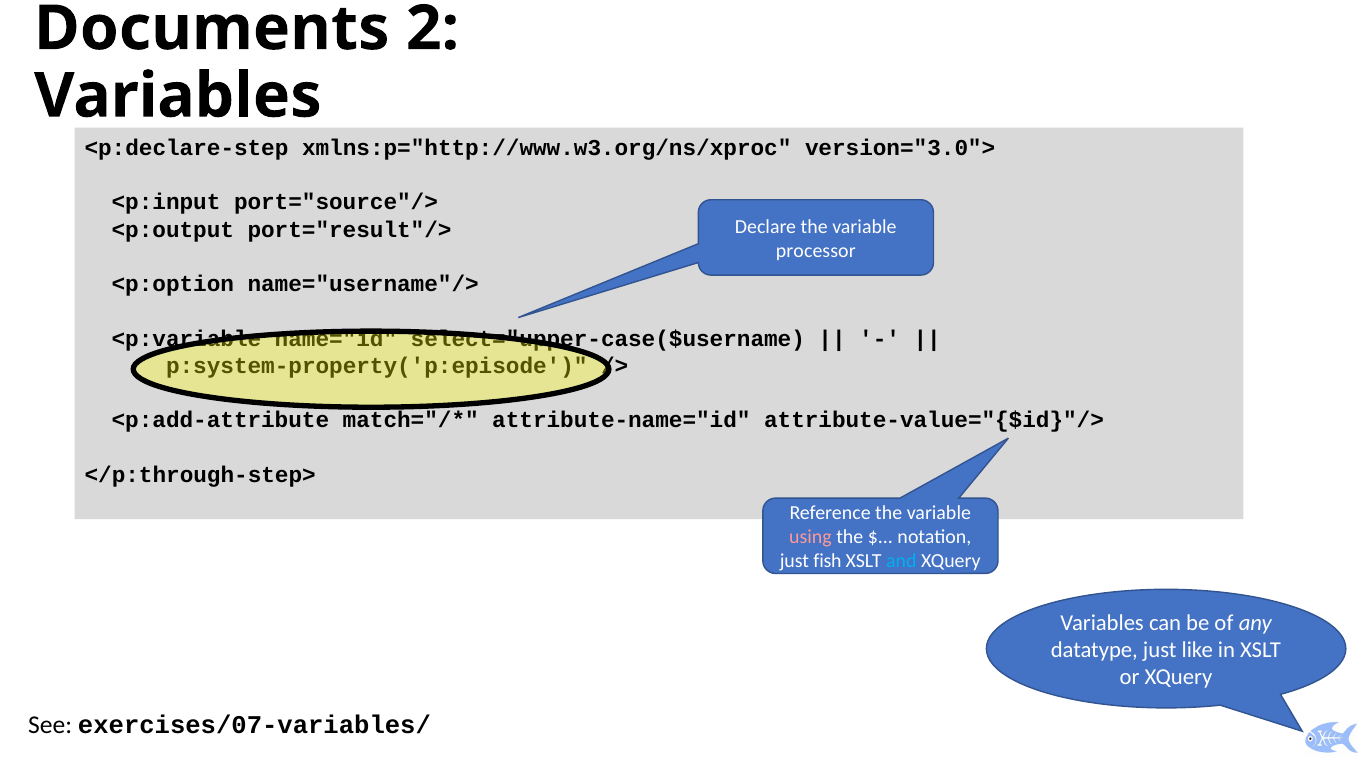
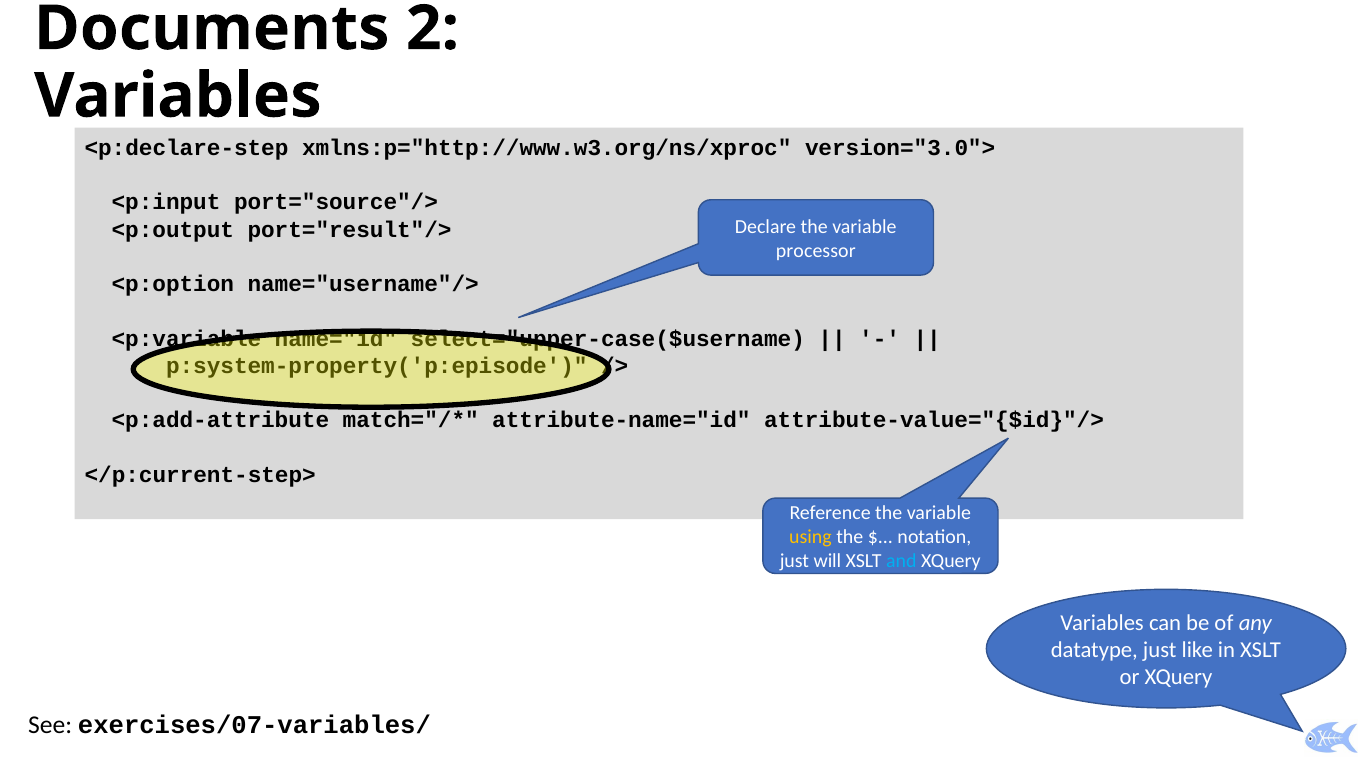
</p:through-step>: </p:through-step> -> </p:current-step>
using colour: pink -> yellow
fish: fish -> will
